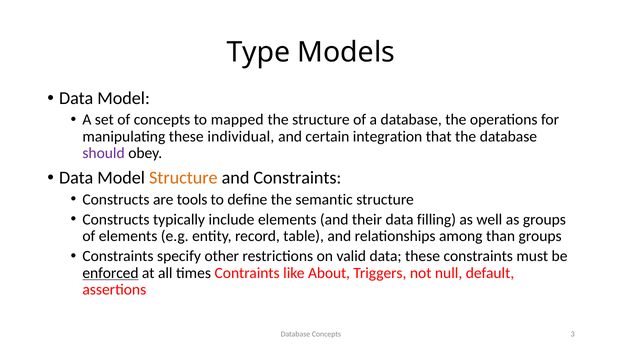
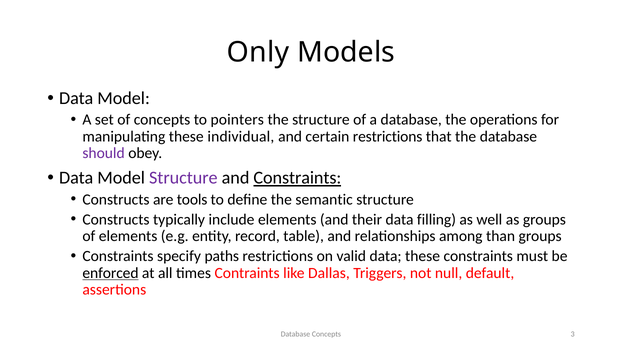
Type: Type -> Only
mapped: mapped -> pointers
certain integration: integration -> restrictions
Structure at (183, 178) colour: orange -> purple
Constraints at (297, 178) underline: none -> present
other: other -> paths
About: About -> Dallas
